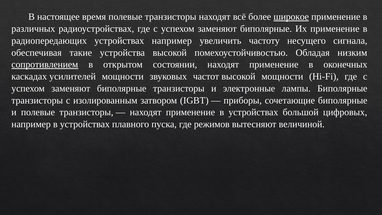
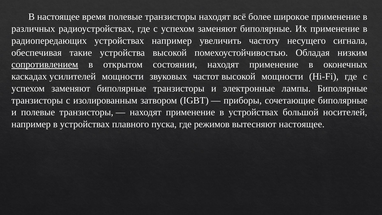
широкое underline: present -> none
цифровых: цифровых -> носителей
вытесняют величиной: величиной -> настоящее
